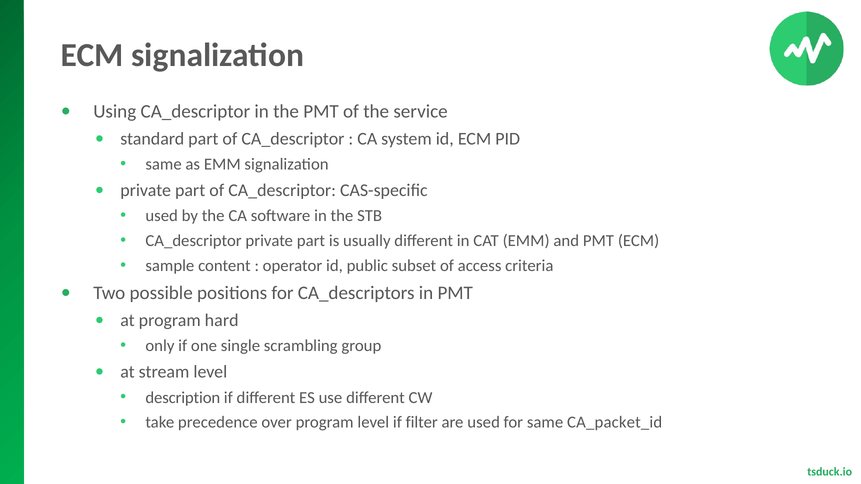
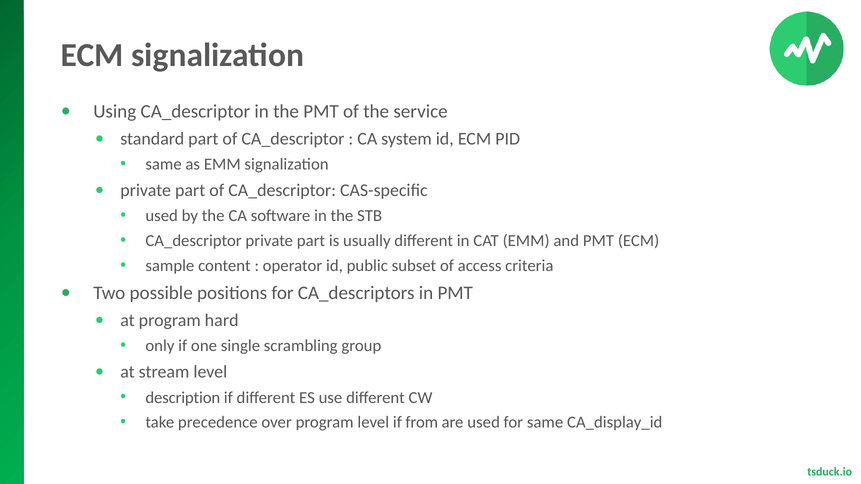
filter: filter -> from
CA_packet_id: CA_packet_id -> CA_display_id
